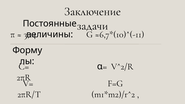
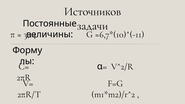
Заключение: Заключение -> Источников
